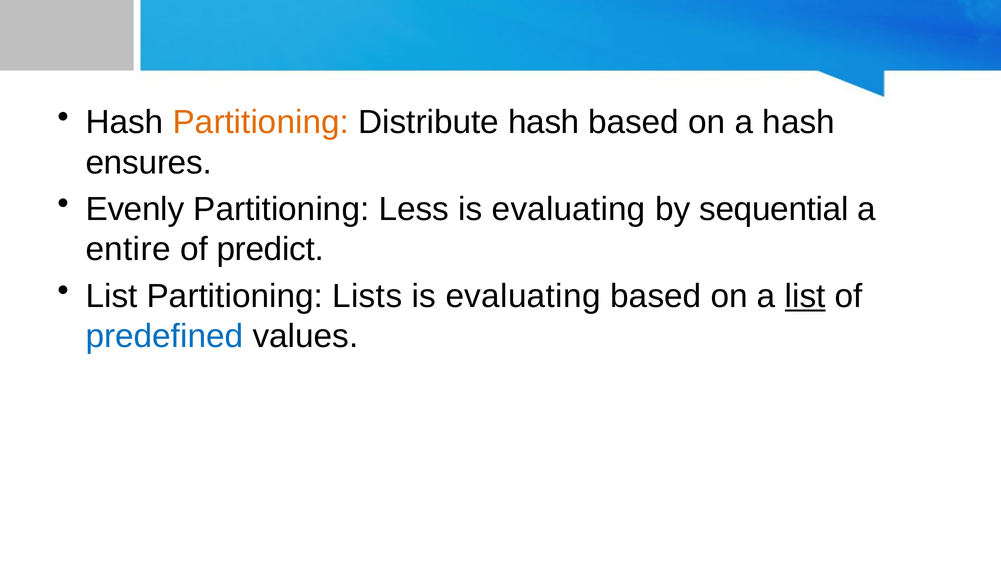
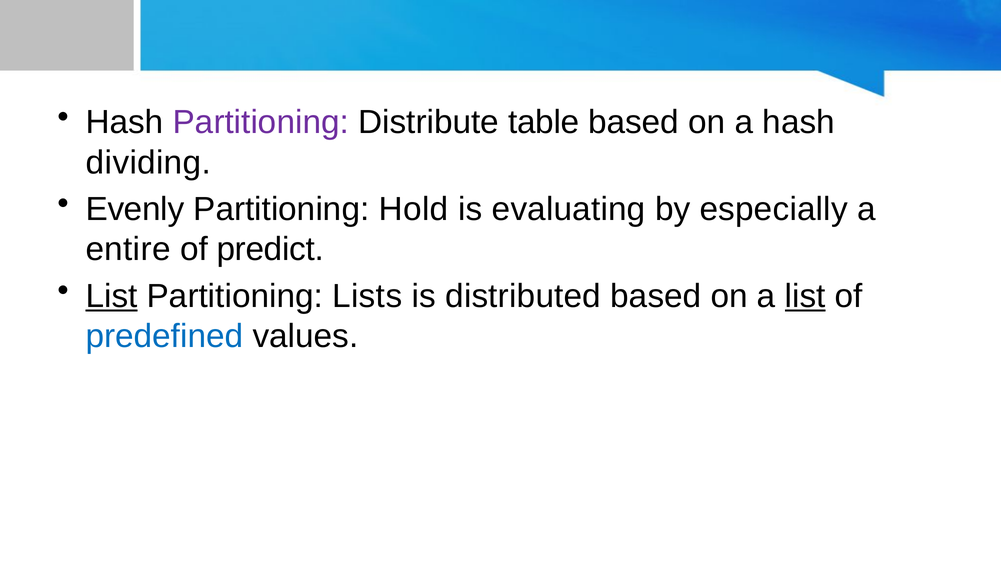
Partitioning at (261, 122) colour: orange -> purple
Distribute hash: hash -> table
ensures: ensures -> dividing
Less: Less -> Hold
sequential: sequential -> especially
List at (112, 296) underline: none -> present
evaluating at (523, 296): evaluating -> distributed
